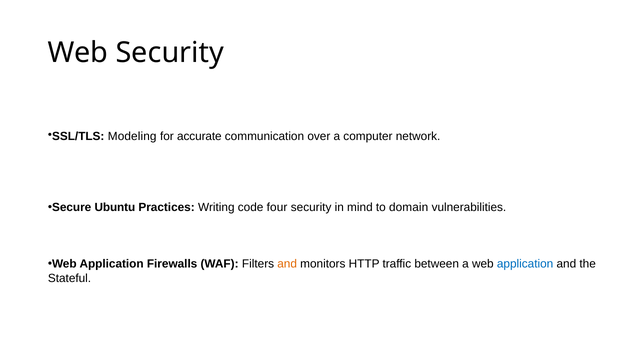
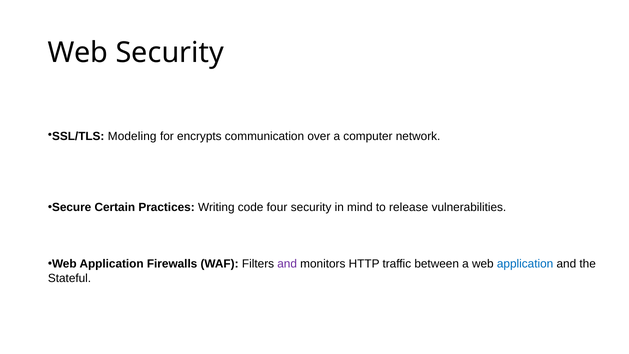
accurate: accurate -> encrypts
Ubuntu: Ubuntu -> Certain
domain: domain -> release
and at (287, 264) colour: orange -> purple
